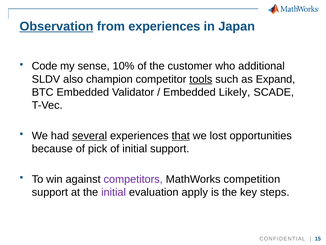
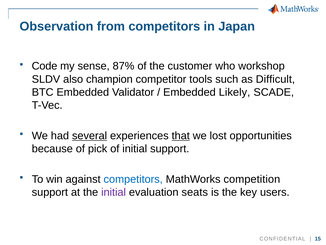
Observation underline: present -> none
from experiences: experiences -> competitors
10%: 10% -> 87%
additional: additional -> workshop
tools underline: present -> none
Expand: Expand -> Difficult
competitors at (133, 179) colour: purple -> blue
apply: apply -> seats
steps: steps -> users
